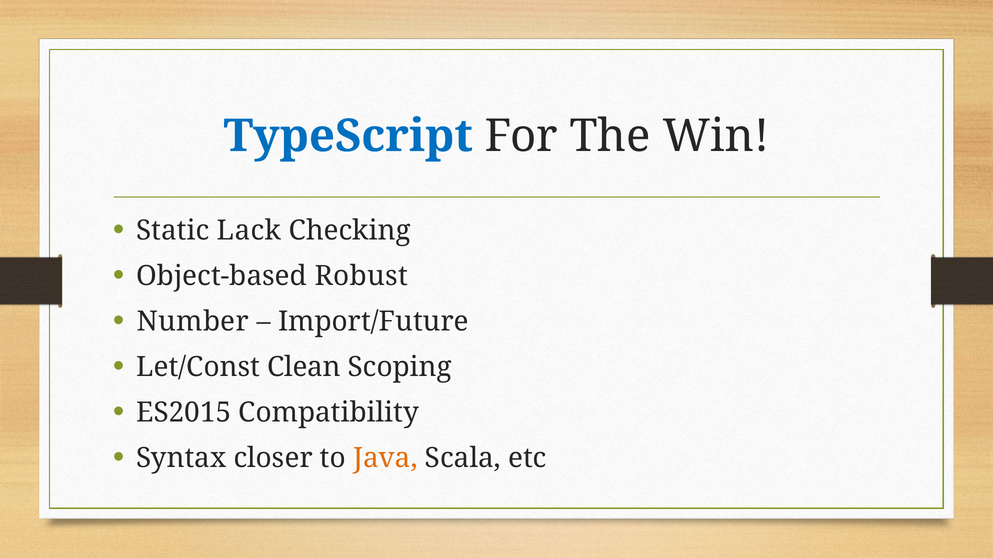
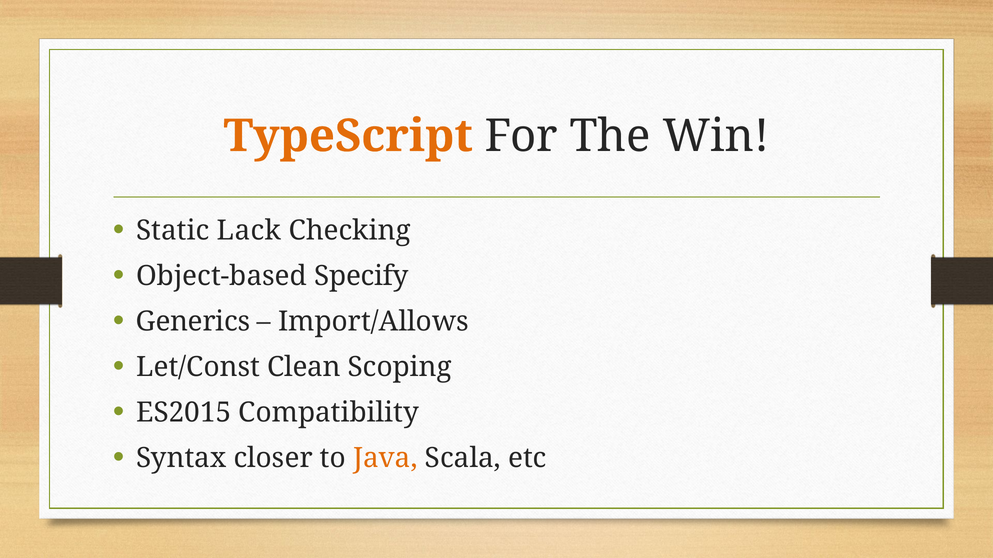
TypeScript colour: blue -> orange
Robust: Robust -> Specify
Number: Number -> Generics
Import/Future: Import/Future -> Import/Allows
